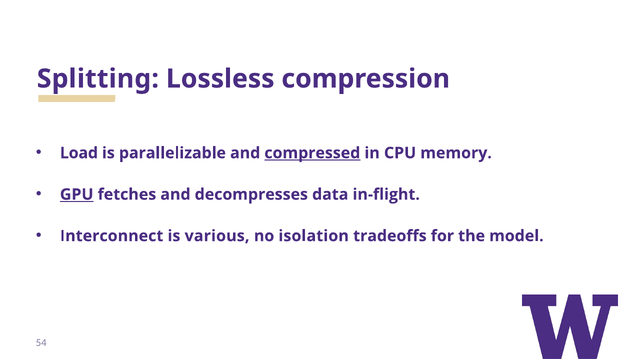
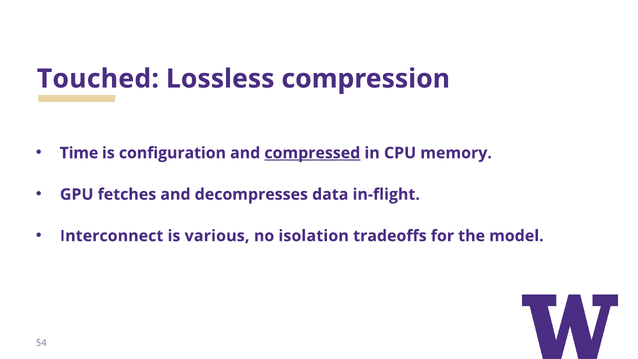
Splitting: Splitting -> Touched
Load: Load -> Time
parallelizable: parallelizable -> configuration
GPU underline: present -> none
